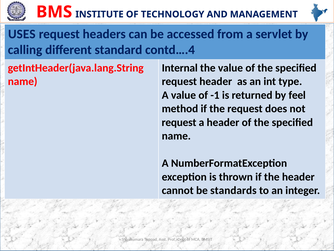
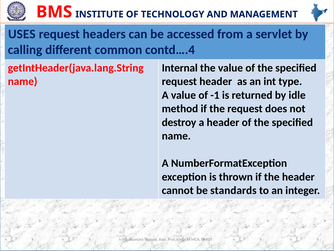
standard: standard -> common
feel: feel -> idle
request at (179, 122): request -> destroy
